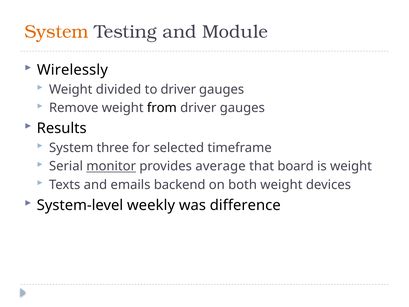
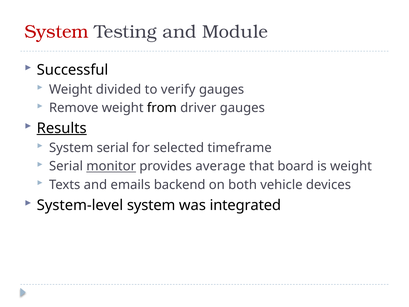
System at (56, 32) colour: orange -> red
Wirelessly: Wirelessly -> Successful
to driver: driver -> verify
Results underline: none -> present
System three: three -> serial
both weight: weight -> vehicle
System-level weekly: weekly -> system
difference: difference -> integrated
